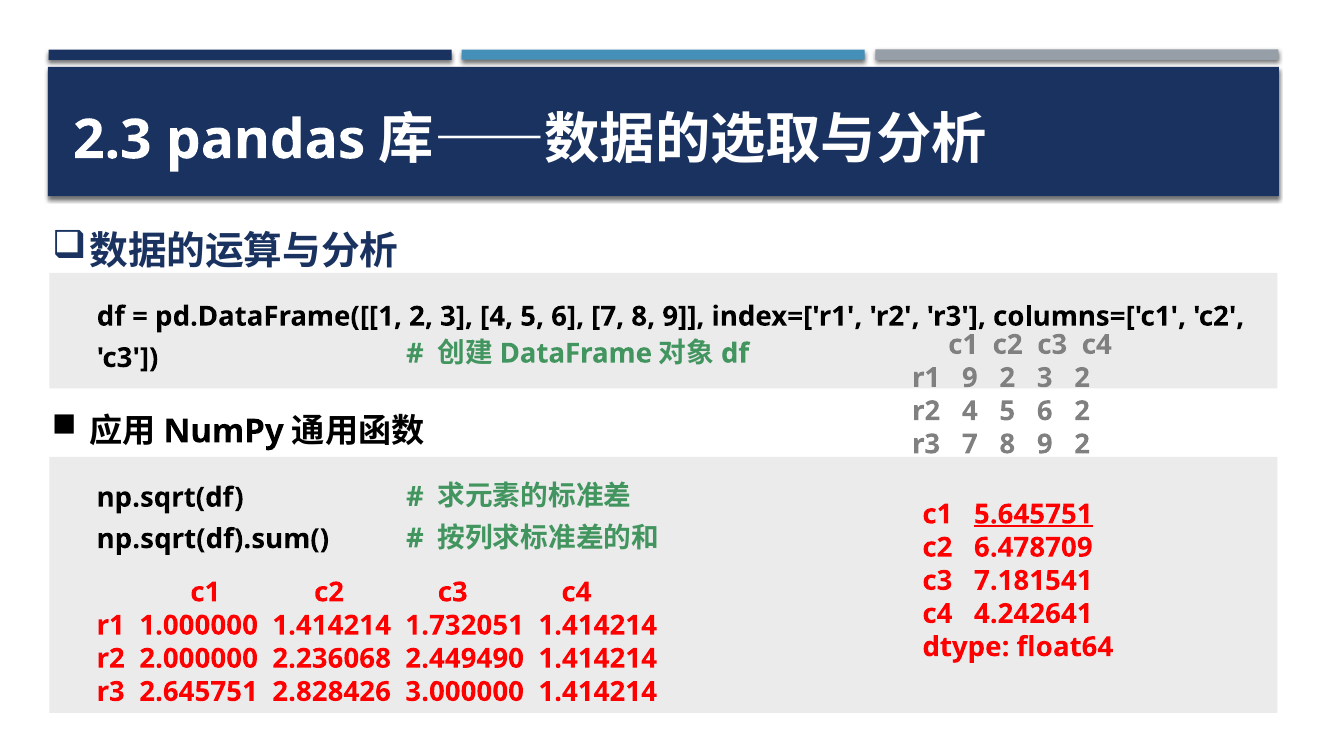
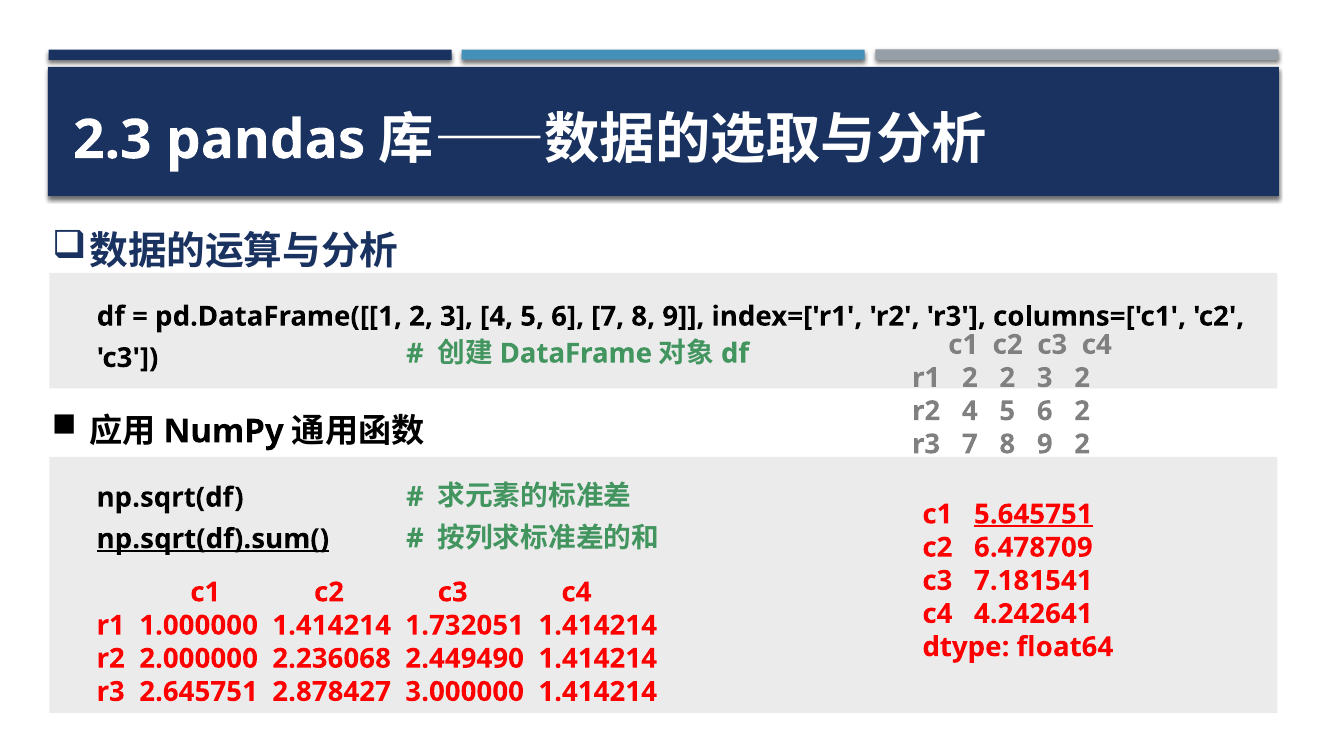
r1 9: 9 -> 2
np.sqrt(df).sum( underline: none -> present
2.828426: 2.828426 -> 2.878427
